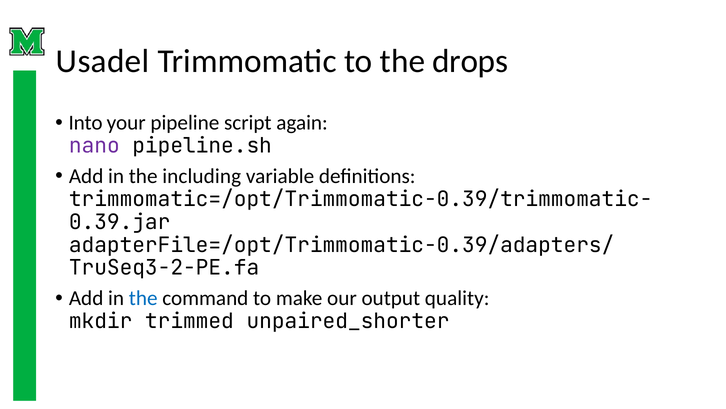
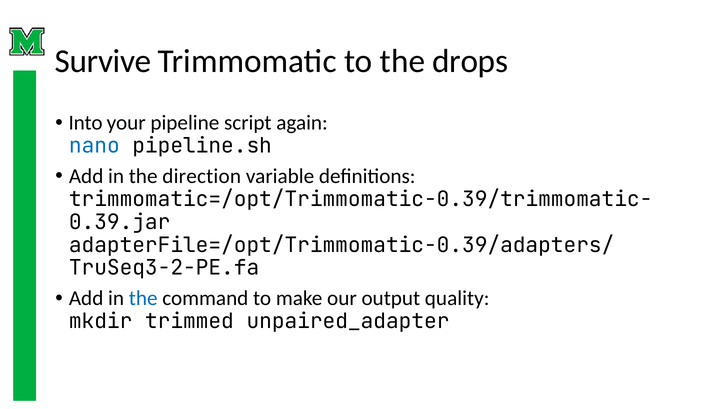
Usadel: Usadel -> Survive
nano colour: purple -> blue
including: including -> direction
unpaired_shorter: unpaired_shorter -> unpaired_adapter
